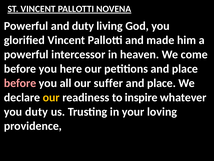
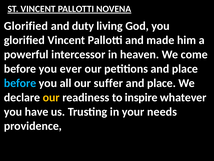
Powerful at (26, 26): Powerful -> Glorified
here: here -> ever
before at (20, 83) colour: pink -> light blue
you duty: duty -> have
loving: loving -> needs
